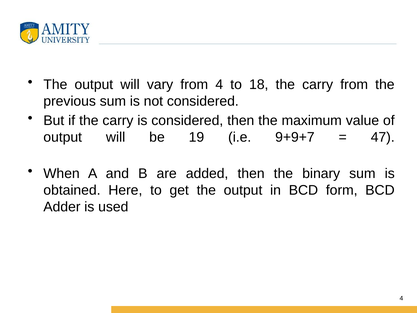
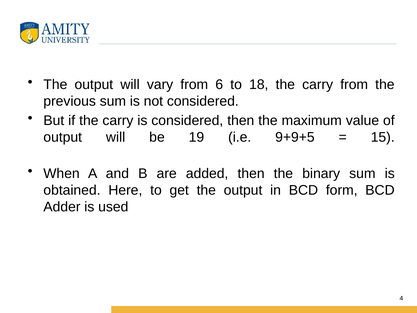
from 4: 4 -> 6
9+9+7: 9+9+7 -> 9+9+5
47: 47 -> 15
